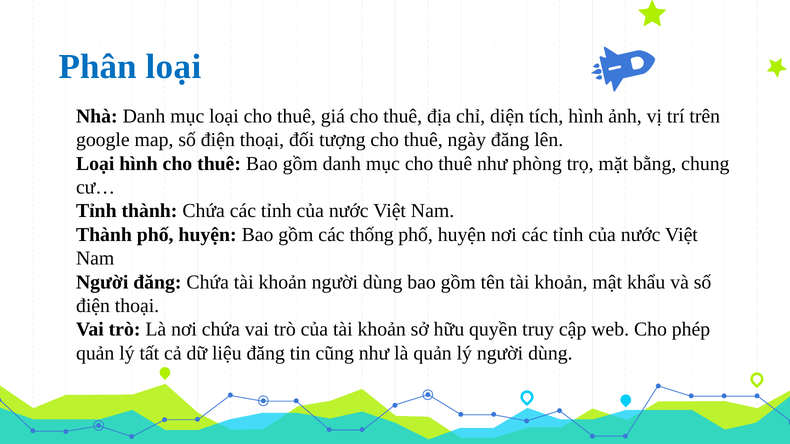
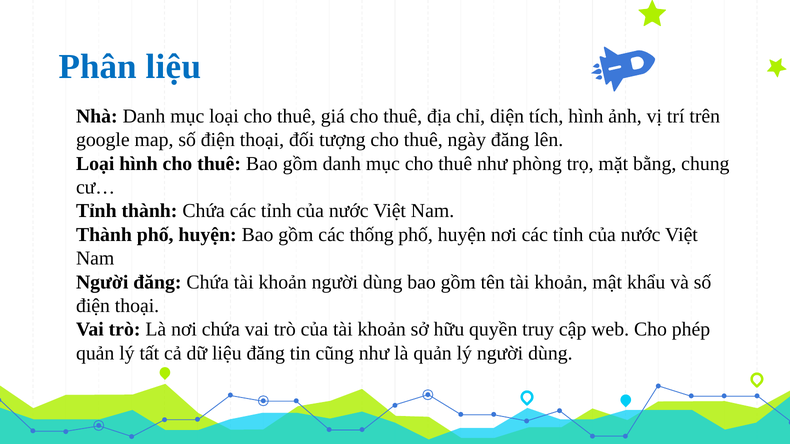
Phân loại: loại -> liệu
